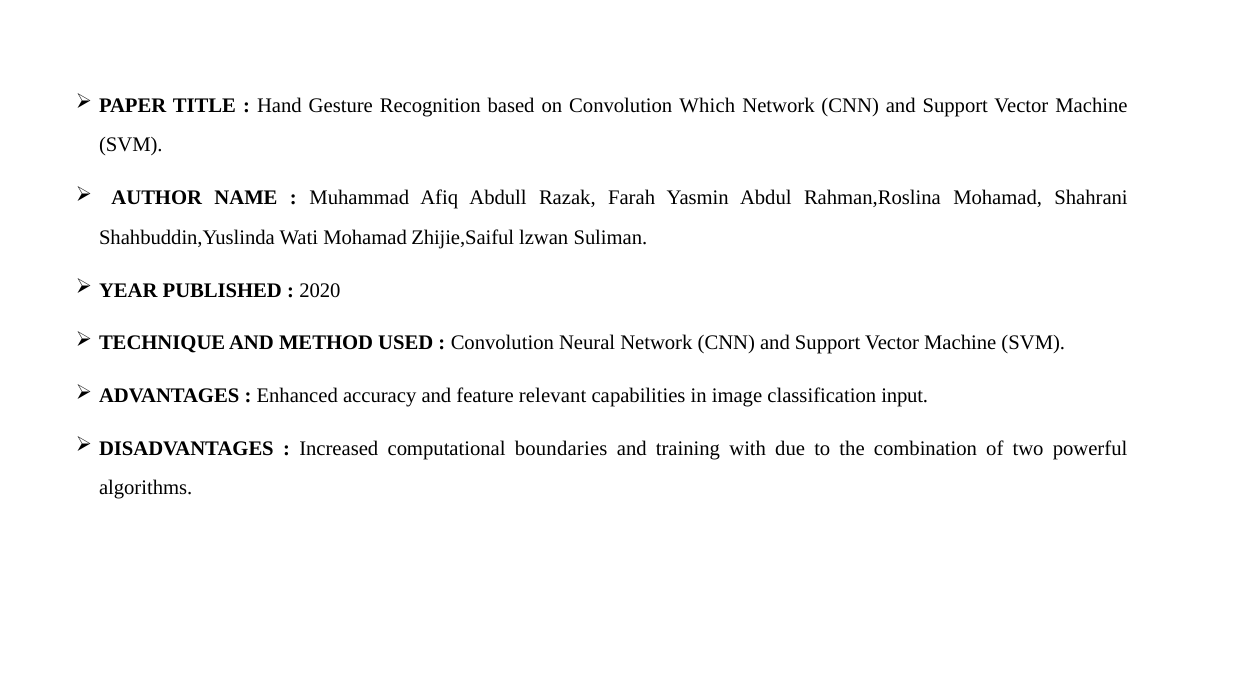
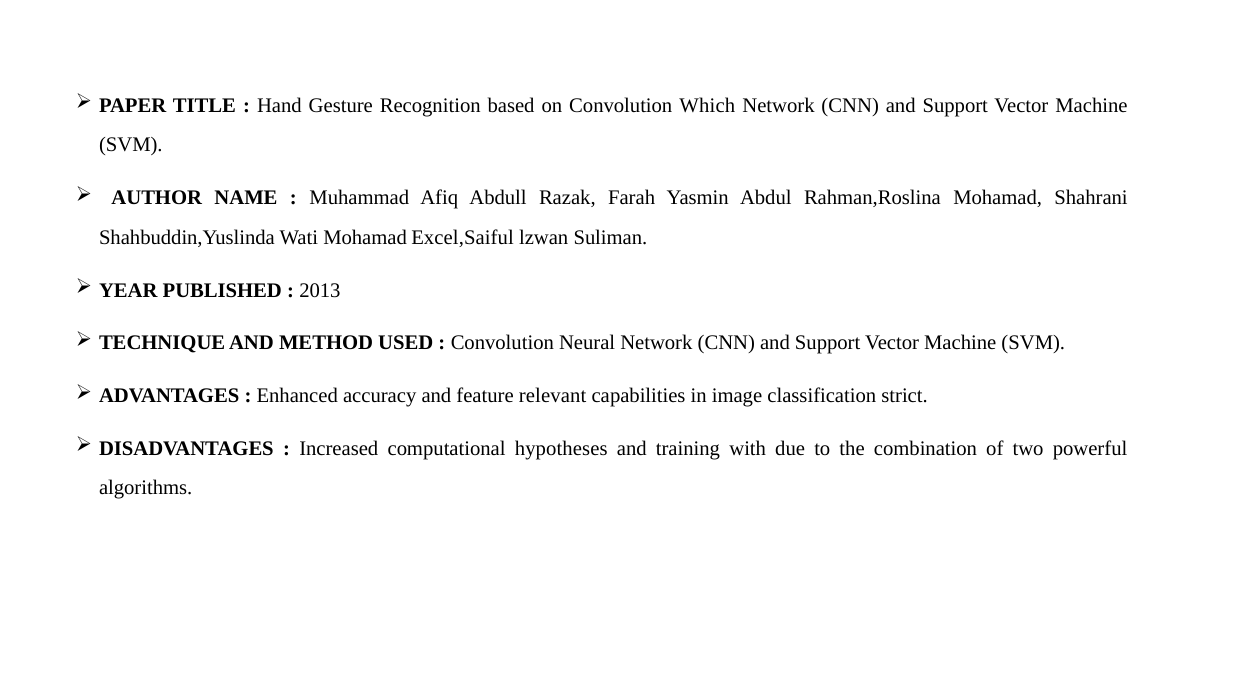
Zhijie,Saiful: Zhijie,Saiful -> Excel,Saiful
2020: 2020 -> 2013
input: input -> strict
boundaries: boundaries -> hypotheses
